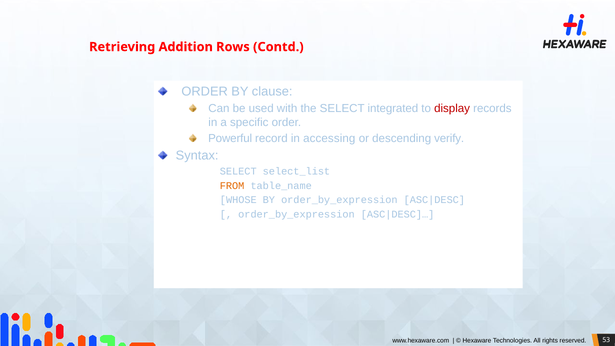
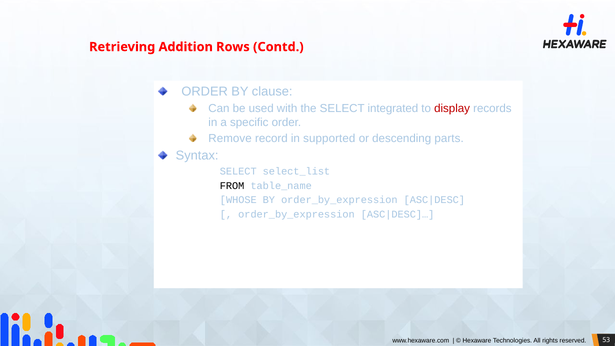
Powerful: Powerful -> Remove
accessing: accessing -> supported
verify: verify -> parts
FROM colour: orange -> black
